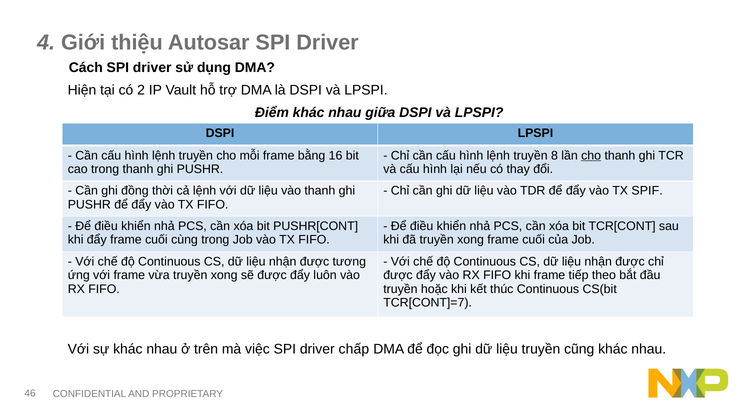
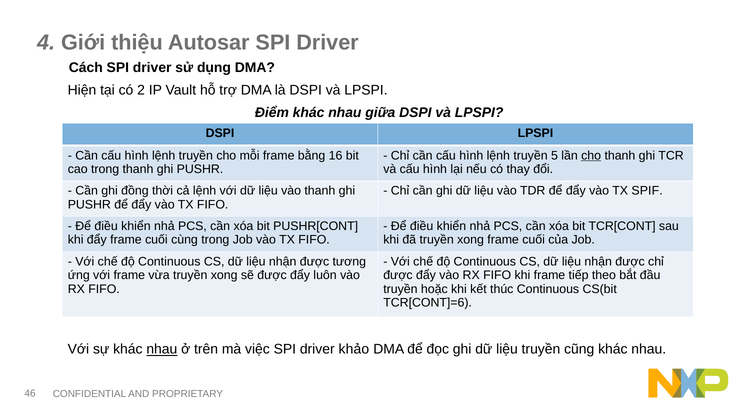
8: 8 -> 5
TCR[CONT]=7: TCR[CONT]=7 -> TCR[CONT]=6
nhau at (162, 349) underline: none -> present
chấp: chấp -> khảo
